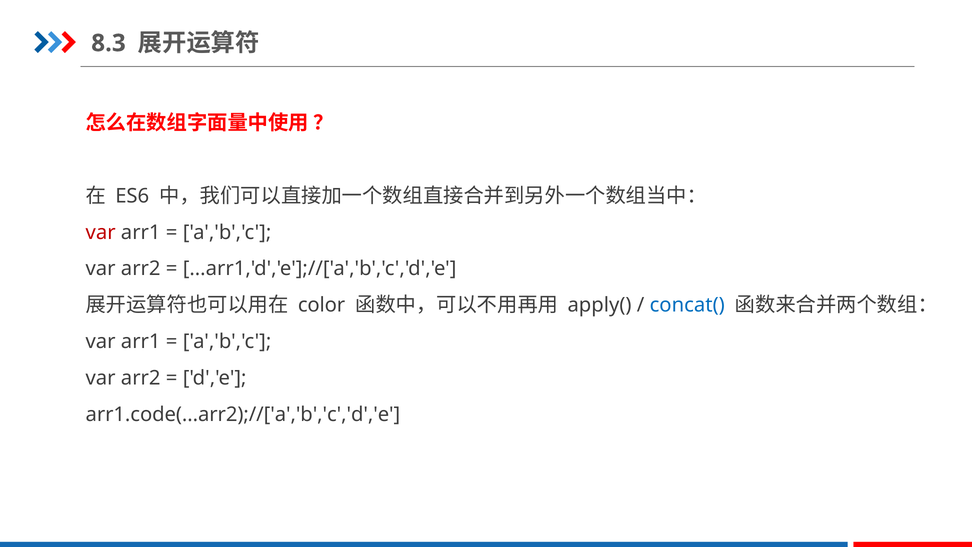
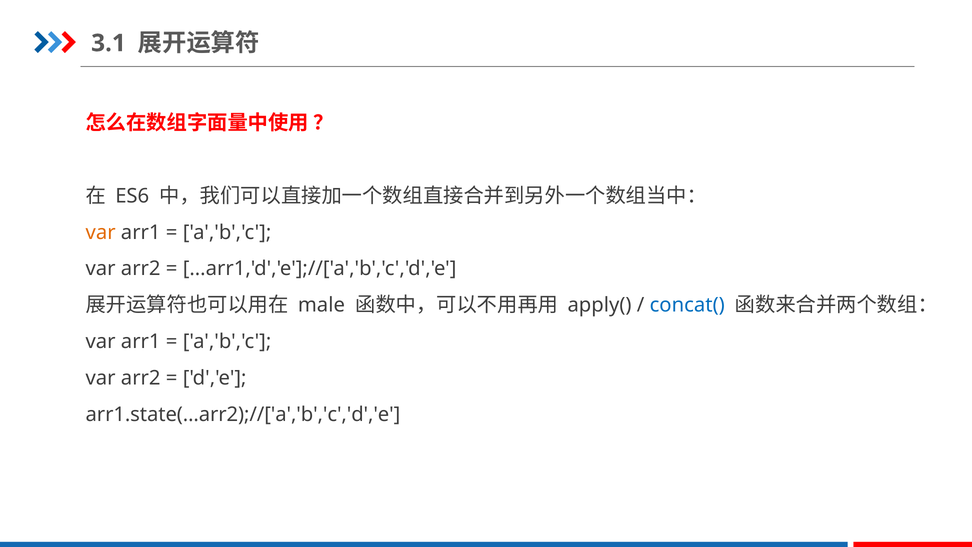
8.3: 8.3 -> 3.1
var at (101, 232) colour: red -> orange
color: color -> male
arr1.code(...arr2);//['a','b','c','d','e: arr1.code(...arr2);//['a','b','c','d','e -> arr1.state(...arr2);//['a','b','c','d','e
